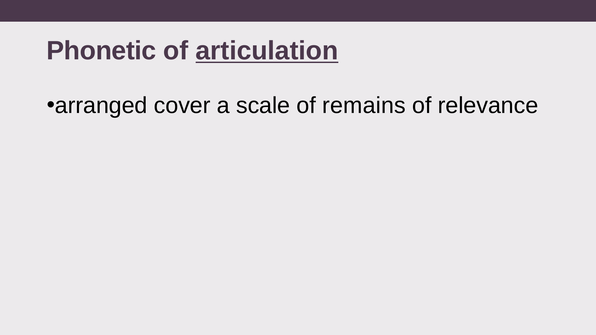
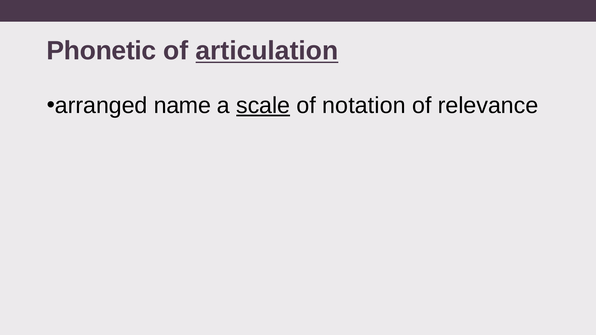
cover: cover -> name
scale underline: none -> present
remains: remains -> notation
